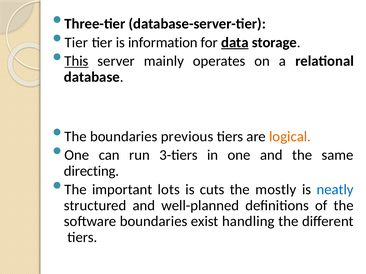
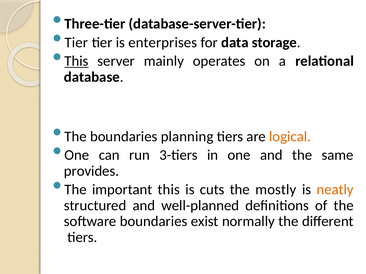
information: information -> enterprises
data underline: present -> none
previous: previous -> planning
directing: directing -> provides
important lots: lots -> this
neatly colour: blue -> orange
handling: handling -> normally
